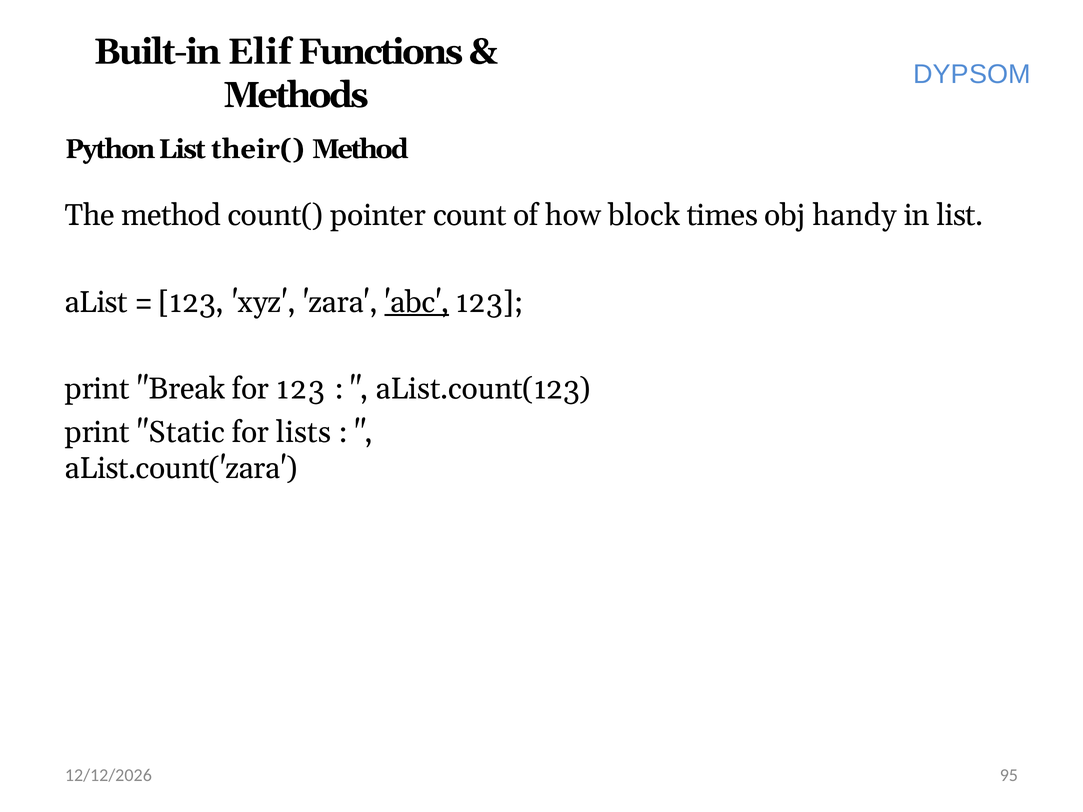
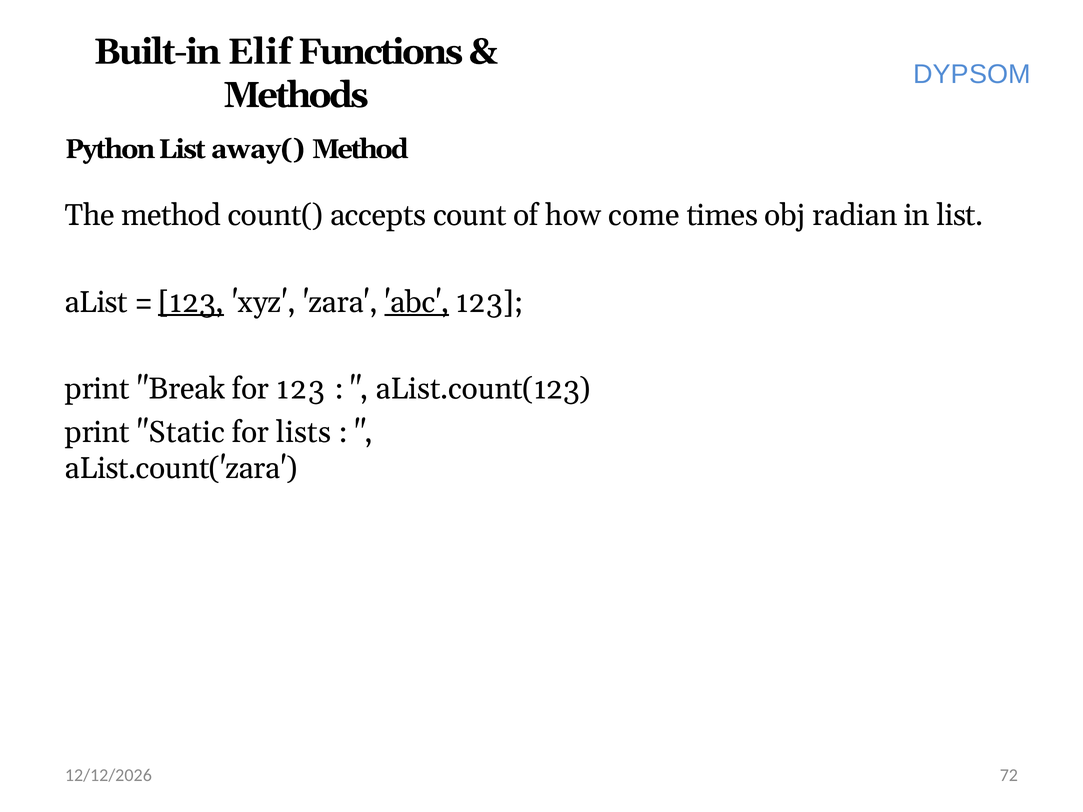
their(: their( -> away(
pointer: pointer -> accepts
block: block -> come
handy: handy -> radian
123 at (191, 302) underline: none -> present
95: 95 -> 72
